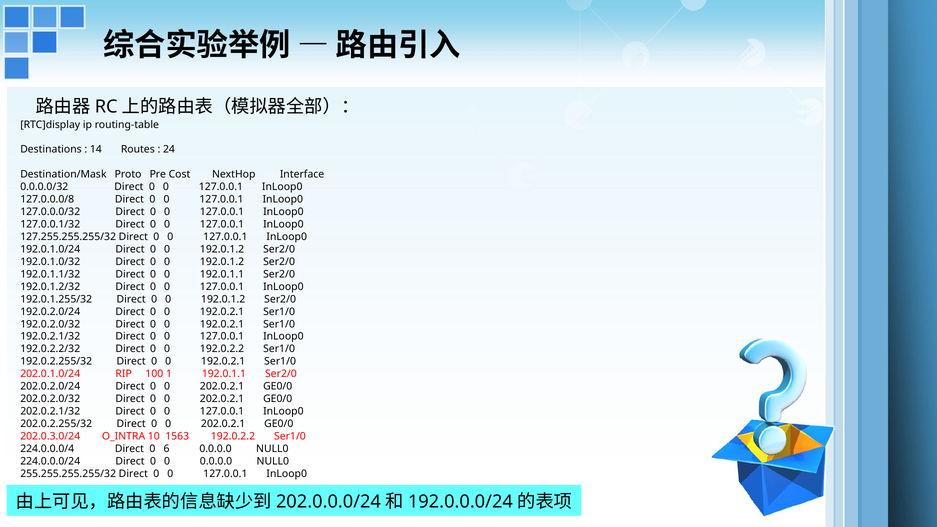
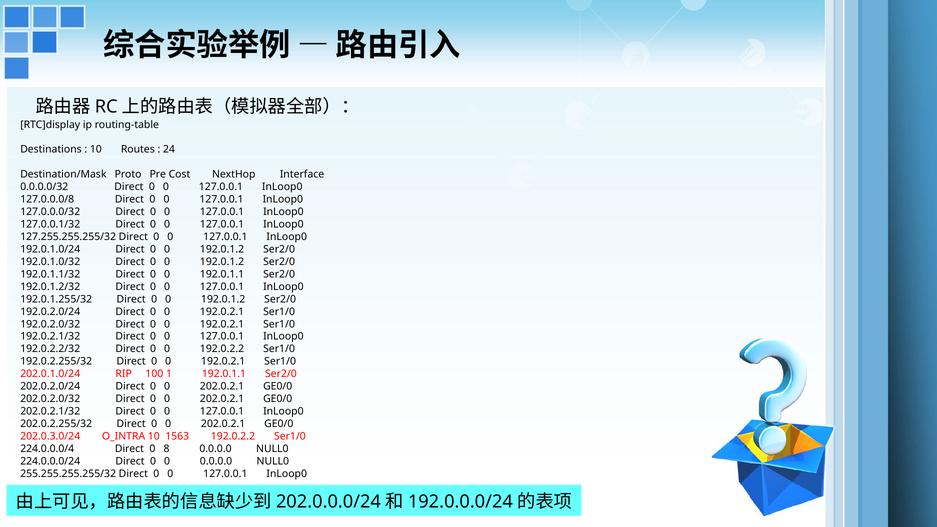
14 at (96, 150): 14 -> 10
6: 6 -> 8
